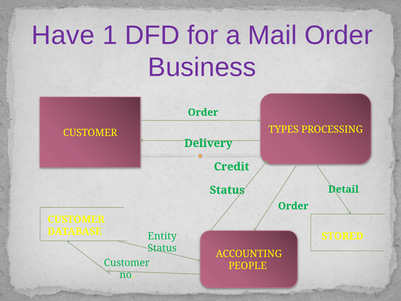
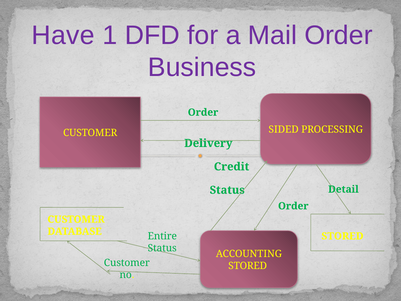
TYPES: TYPES -> SIDED
Entity: Entity -> Entire
PEOPLE at (248, 266): PEOPLE -> STORED
